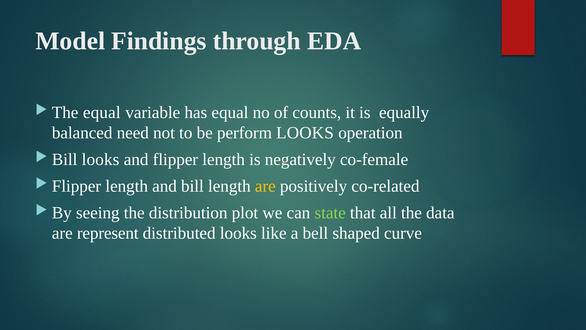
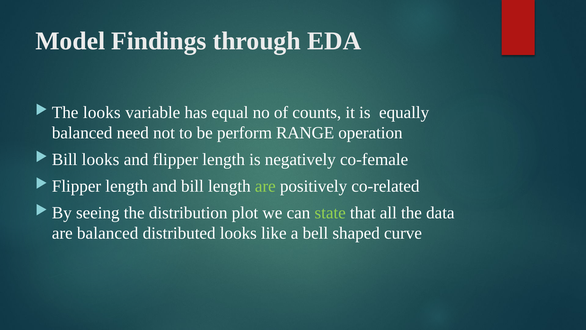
The equal: equal -> looks
perform LOOKS: LOOKS -> RANGE
are at (265, 186) colour: yellow -> light green
are represent: represent -> balanced
